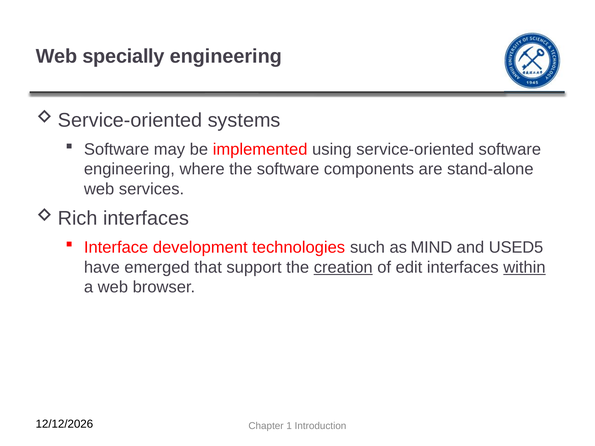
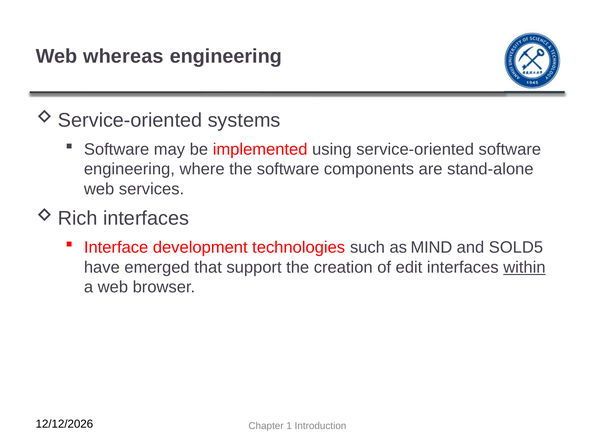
specially: specially -> whereas
USED5: USED5 -> SOLD5
creation underline: present -> none
